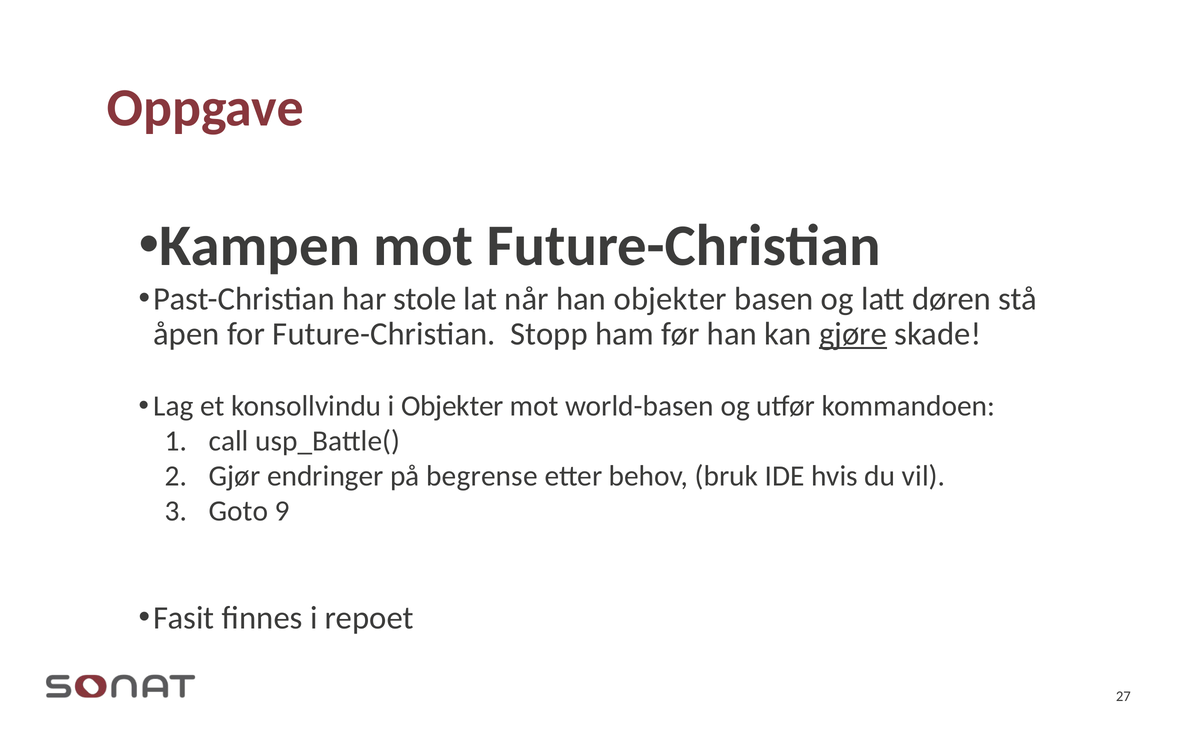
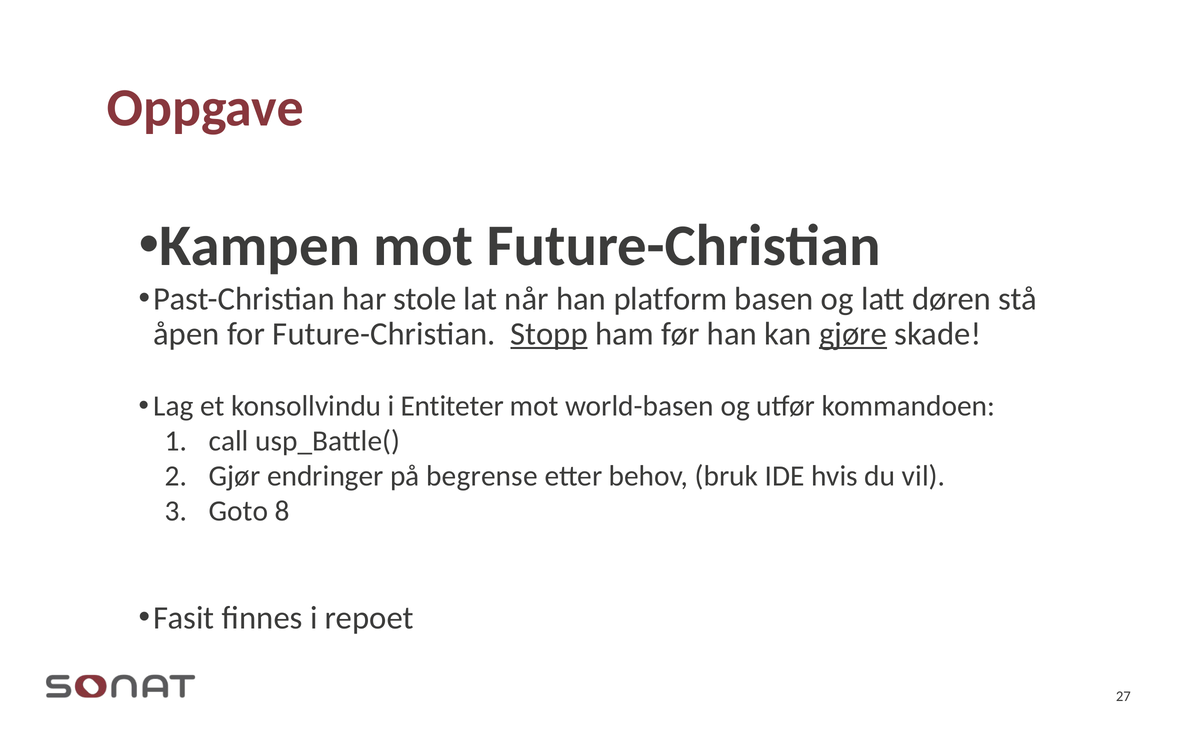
han objekter: objekter -> platform
Stopp underline: none -> present
i Objekter: Objekter -> Entiteter
9: 9 -> 8
